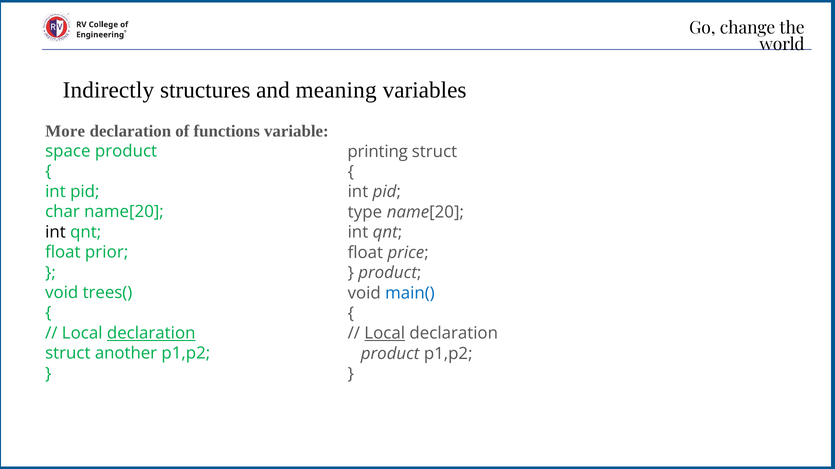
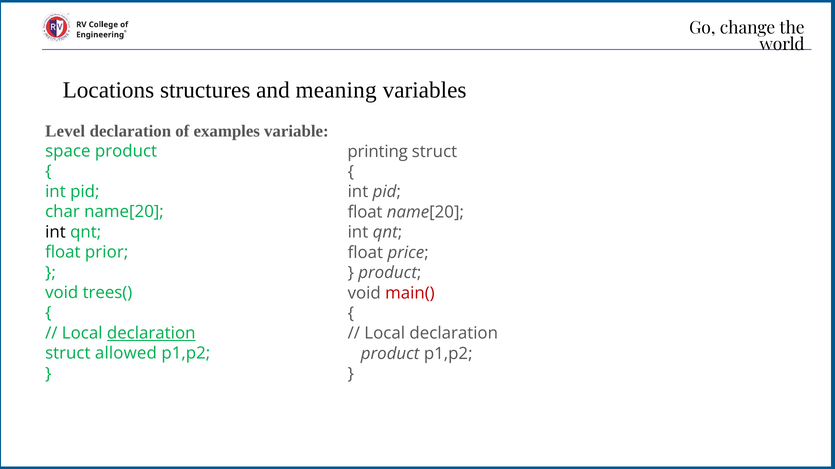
Indirectly: Indirectly -> Locations
More: More -> Level
functions: functions -> examples
type at (365, 212): type -> float
main( colour: blue -> red
Local at (385, 334) underline: present -> none
another: another -> allowed
